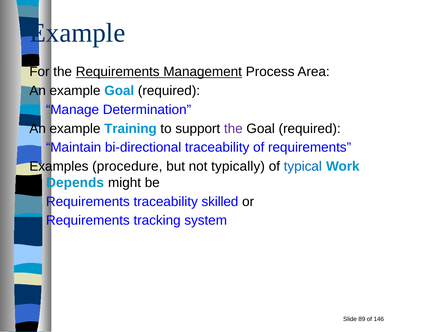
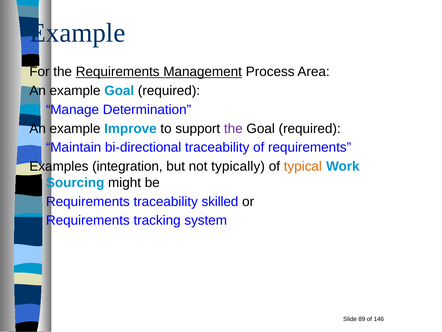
Training: Training -> Improve
procedure: procedure -> integration
typical colour: blue -> orange
Depends: Depends -> Sourcing
